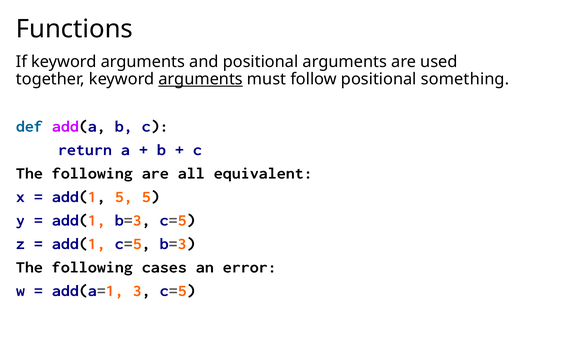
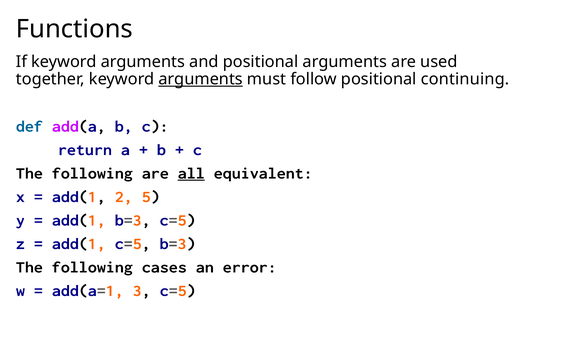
something: something -> continuing
all underline: none -> present
add(1 5: 5 -> 2
